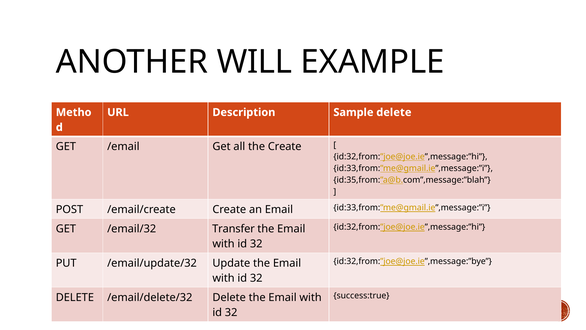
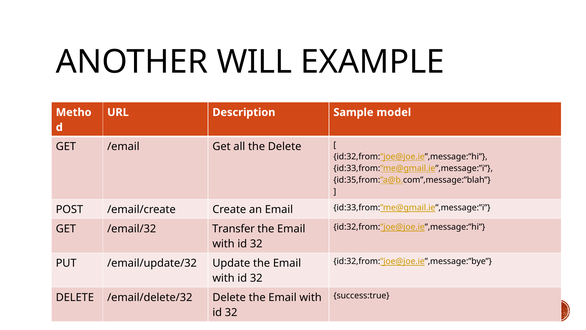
Sample delete: delete -> model
the Create: Create -> Delete
